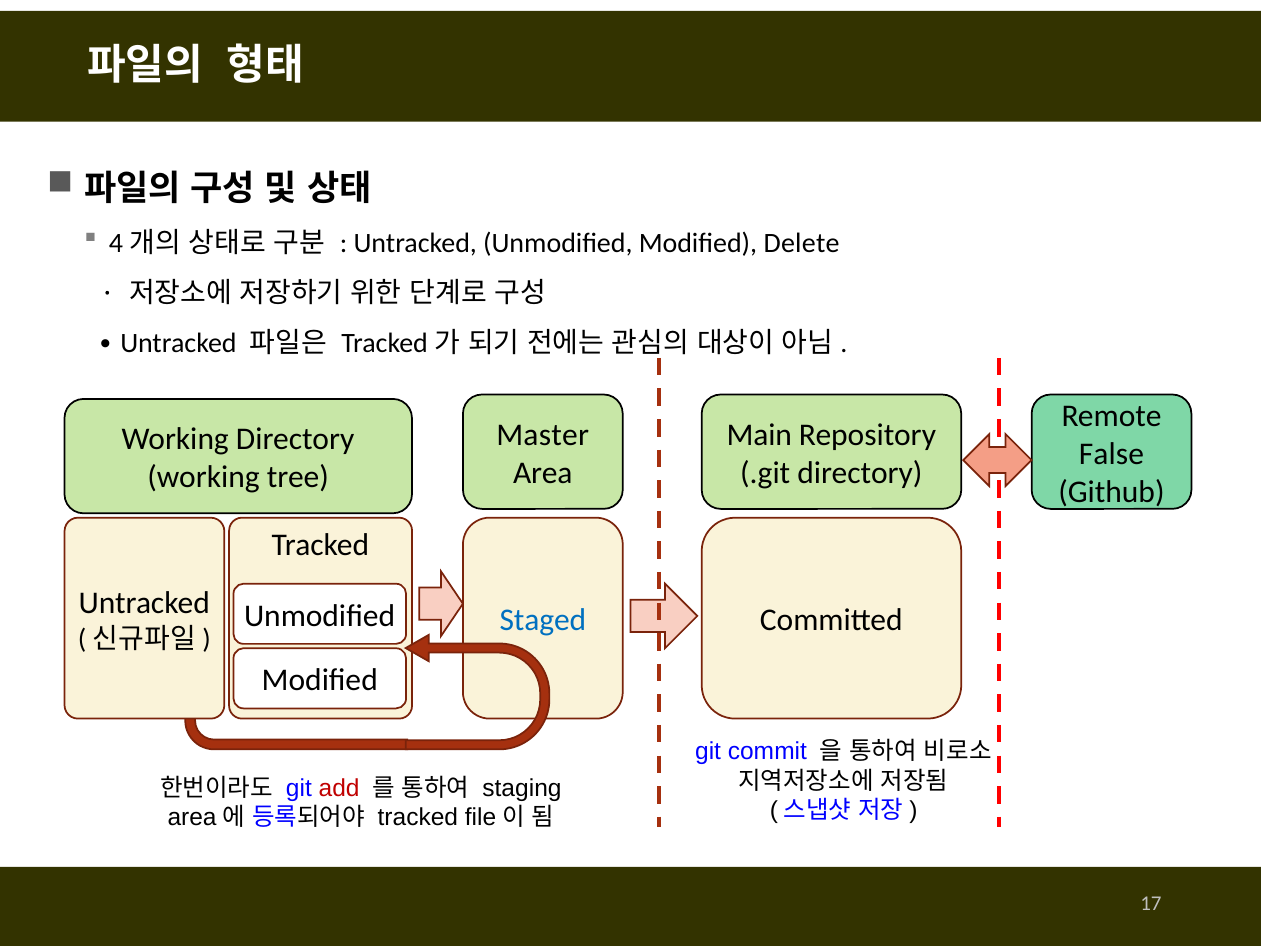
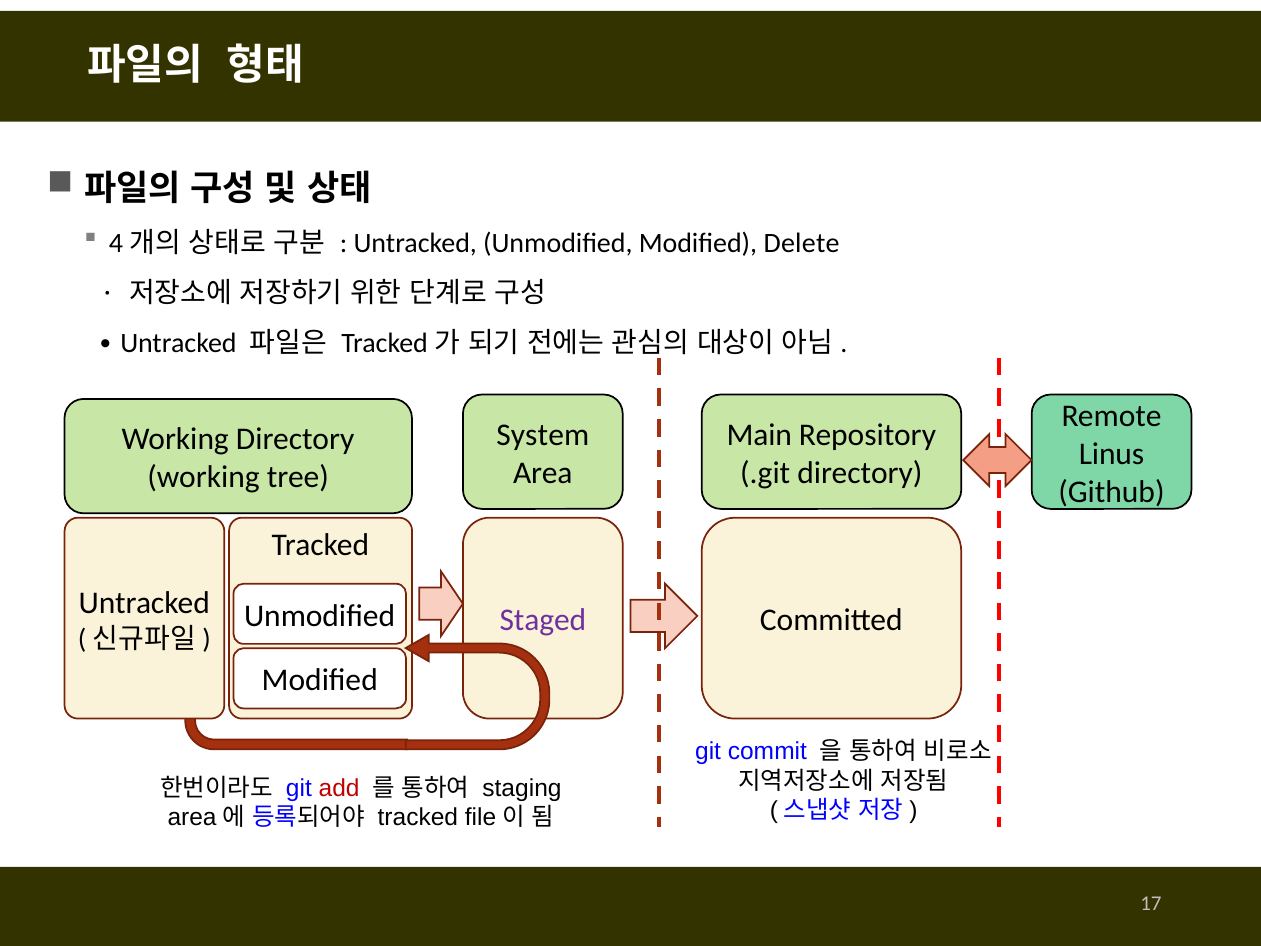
Master: Master -> System
False: False -> Linus
Staged colour: blue -> purple
